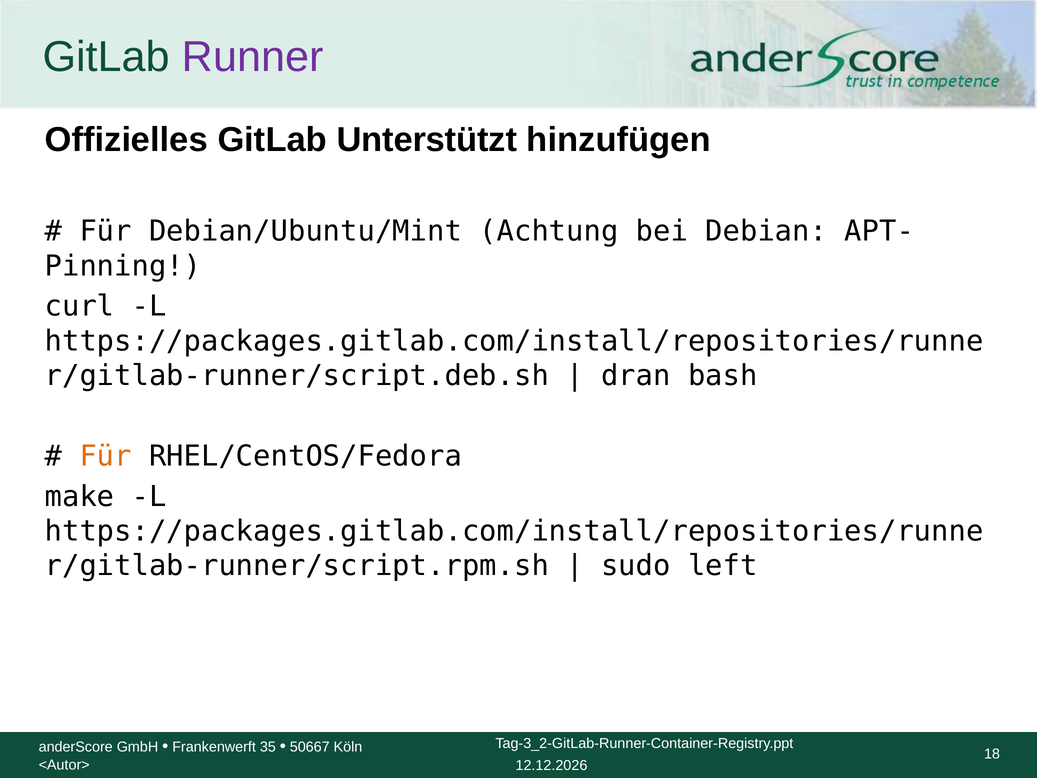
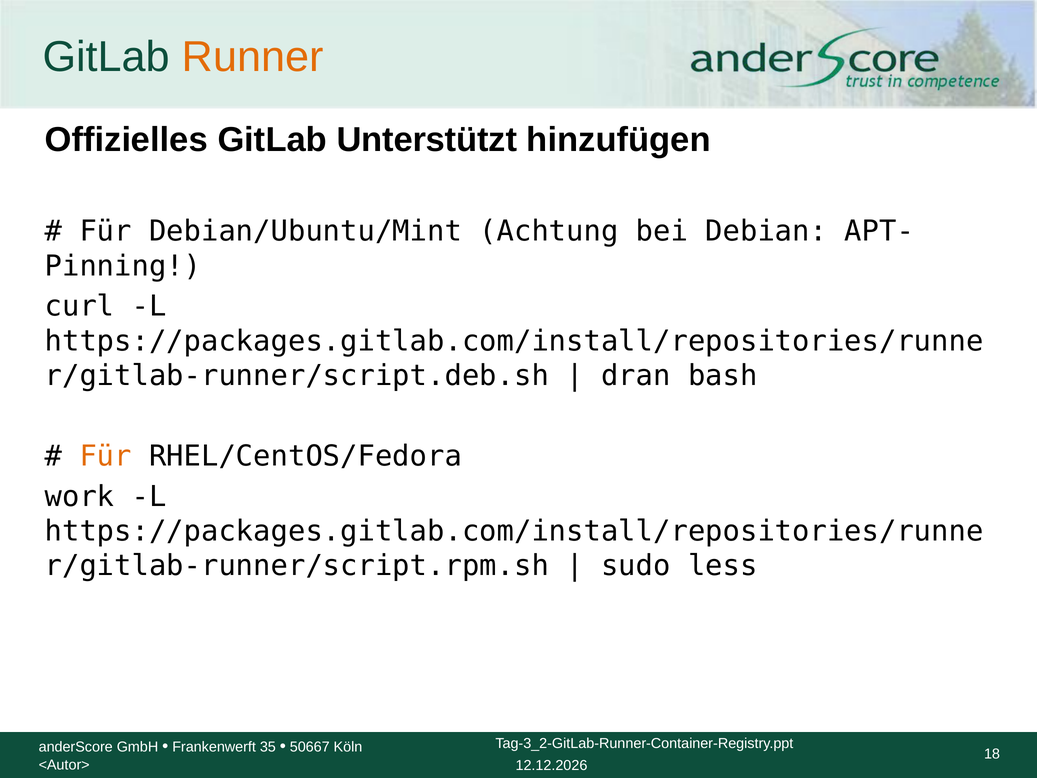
Runner colour: purple -> orange
make: make -> work
left: left -> less
